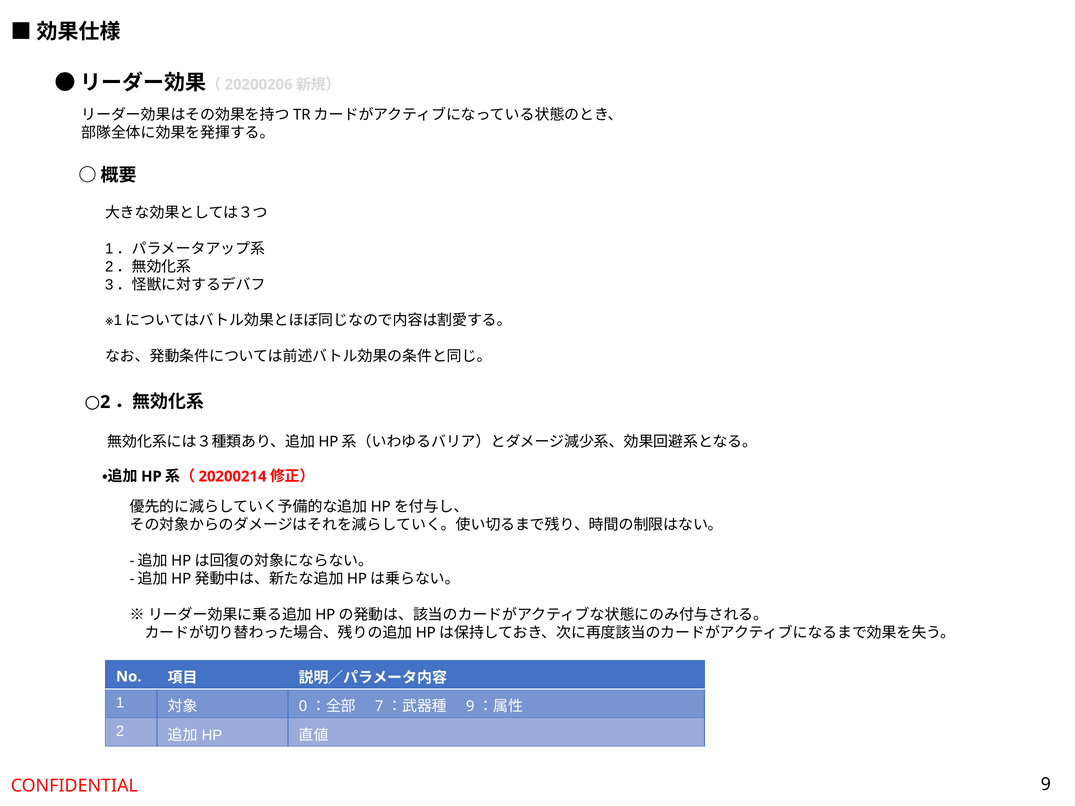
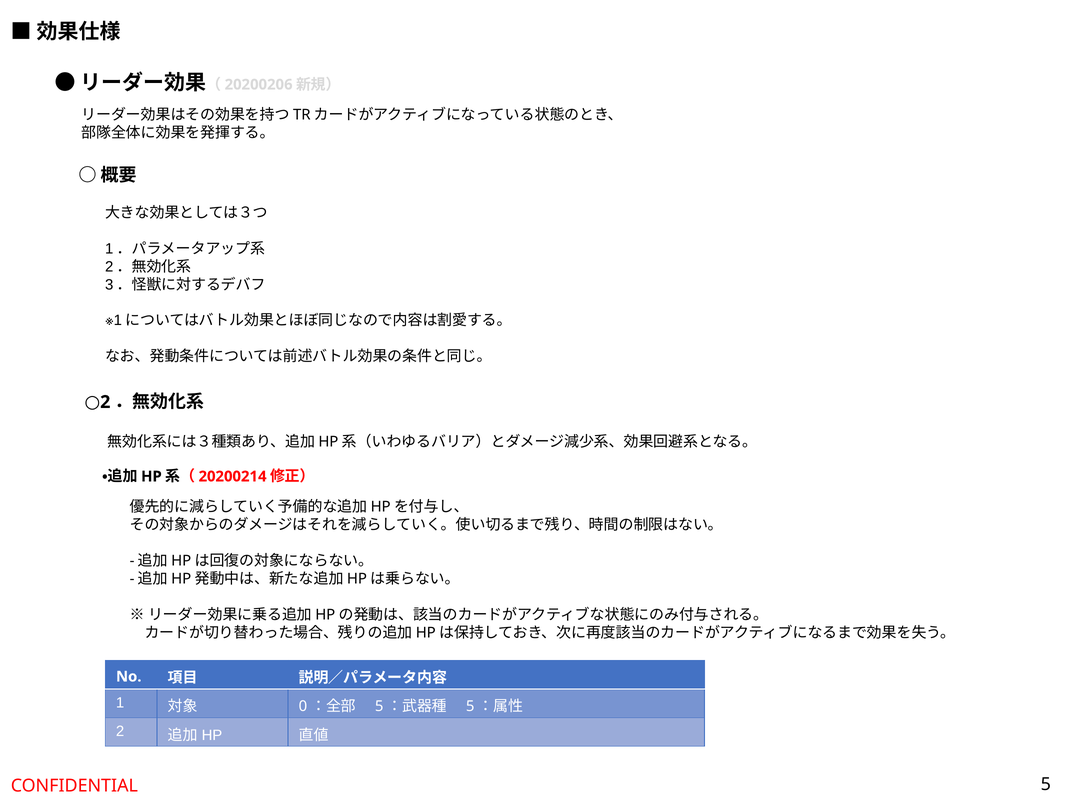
7 at (379, 707): 7 -> 5
9 at (470, 707): 9 -> 5
CONFIDENTIAL 9: 9 -> 5
